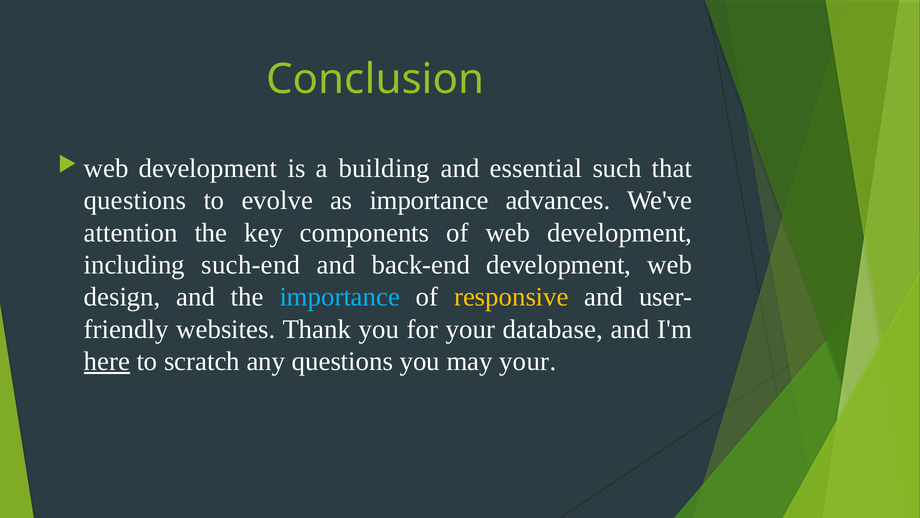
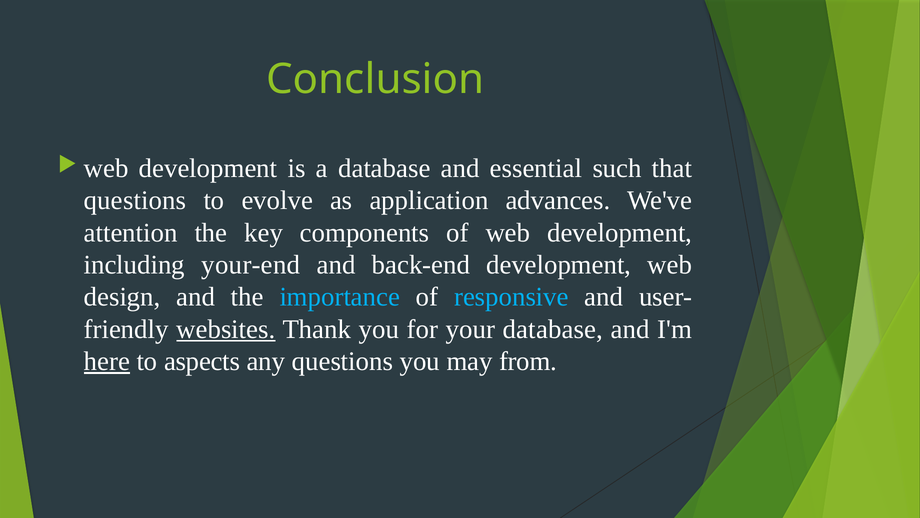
a building: building -> database
as importance: importance -> application
such-end: such-end -> your-end
responsive colour: yellow -> light blue
websites underline: none -> present
scratch: scratch -> aspects
may your: your -> from
